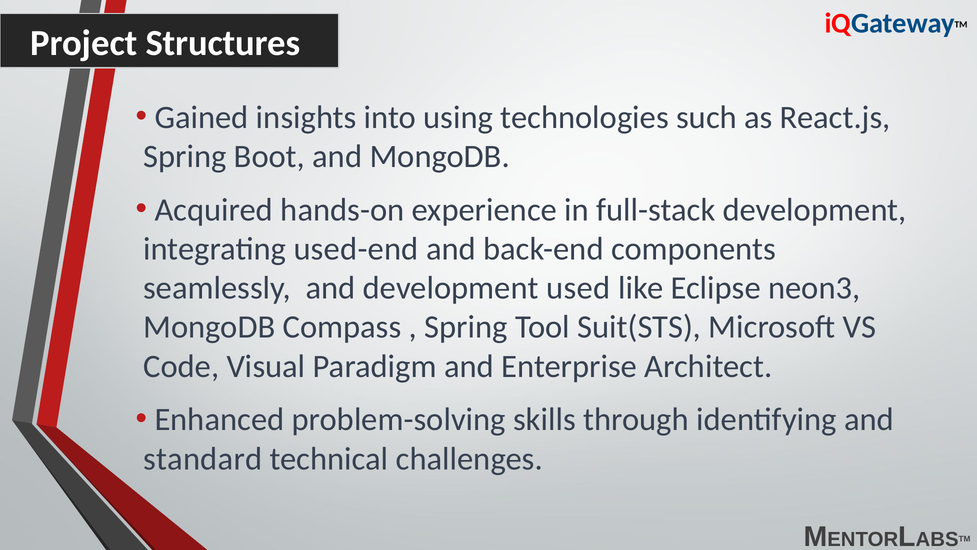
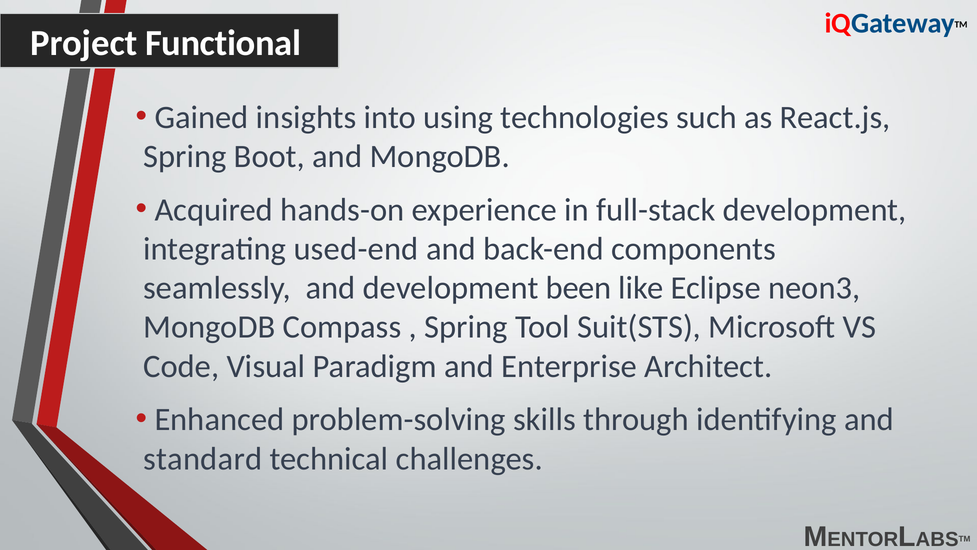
Structures: Structures -> Functional
used: used -> been
